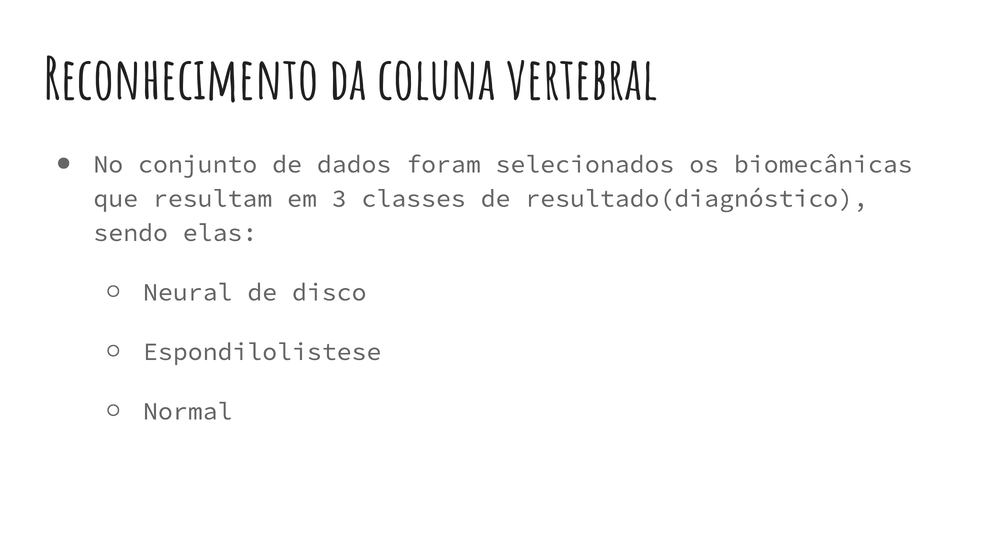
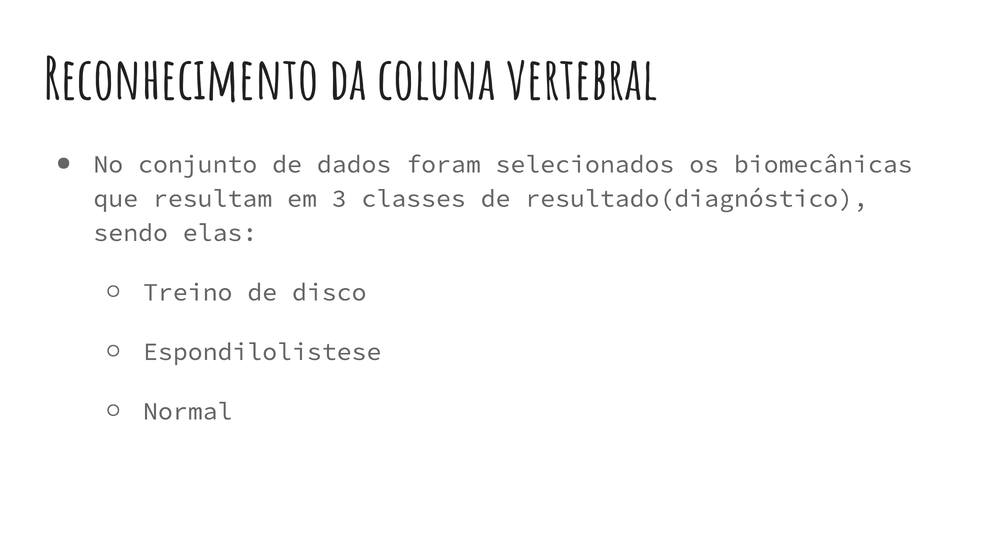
Neural: Neural -> Treino
